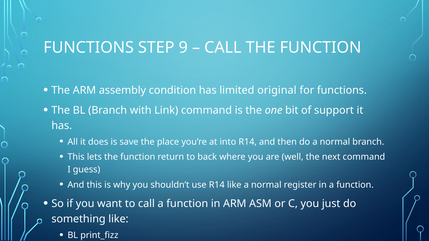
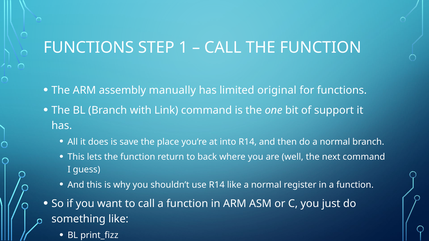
9: 9 -> 1
condition: condition -> manually
